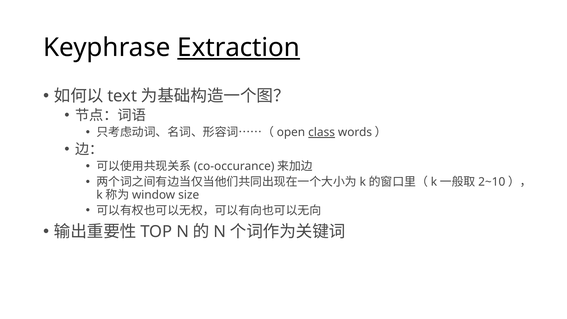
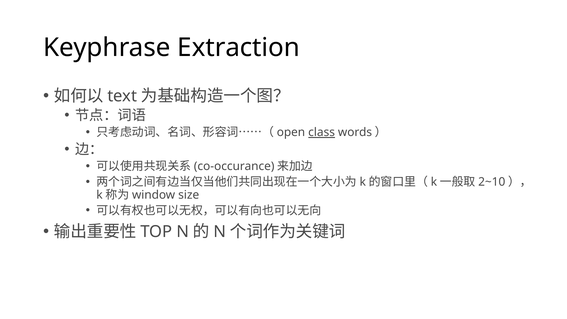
Extraction underline: present -> none
